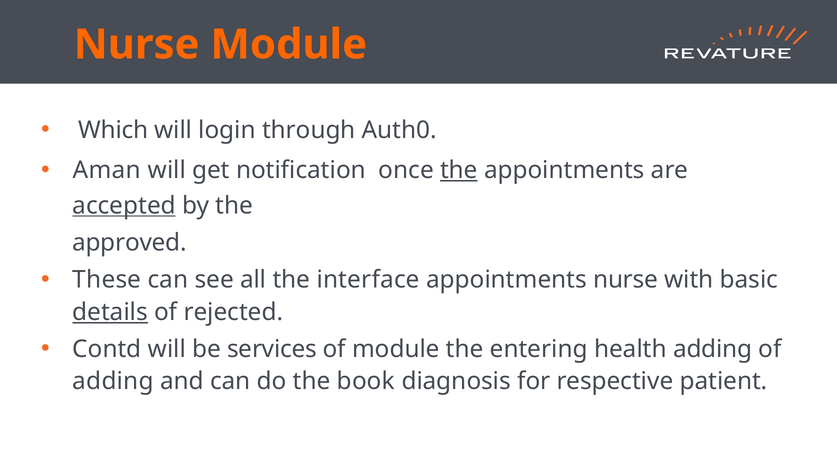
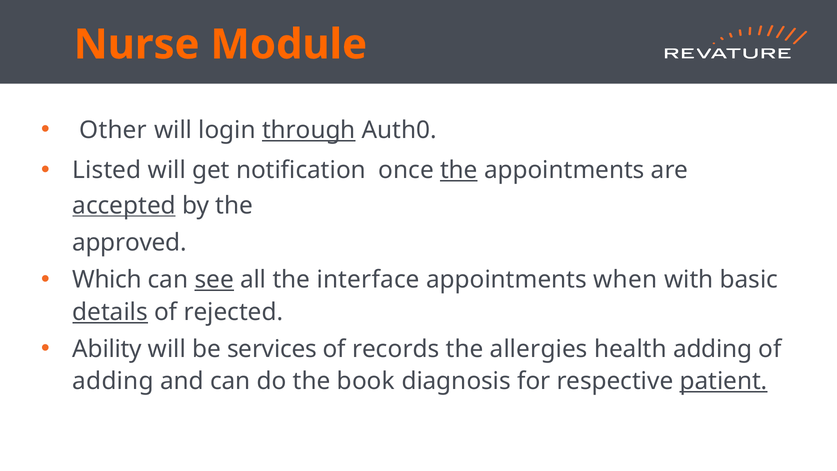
Which: Which -> Other
through underline: none -> present
Aman: Aman -> Listed
These: These -> Which
see underline: none -> present
appointments nurse: nurse -> when
Contd: Contd -> Ability
of module: module -> records
entering: entering -> allergies
patient underline: none -> present
